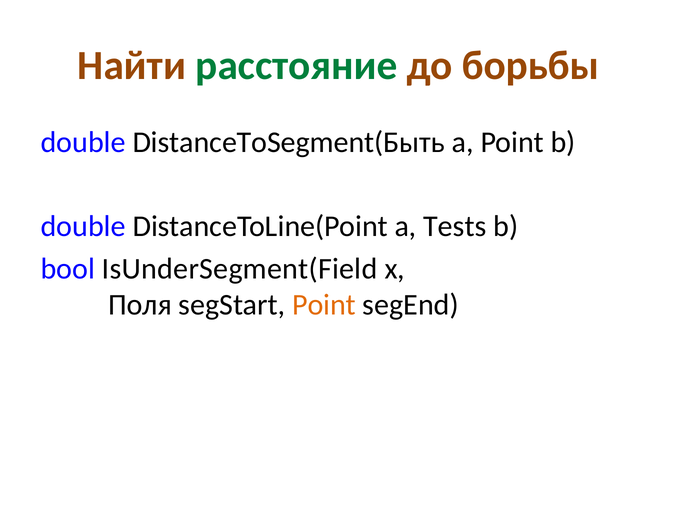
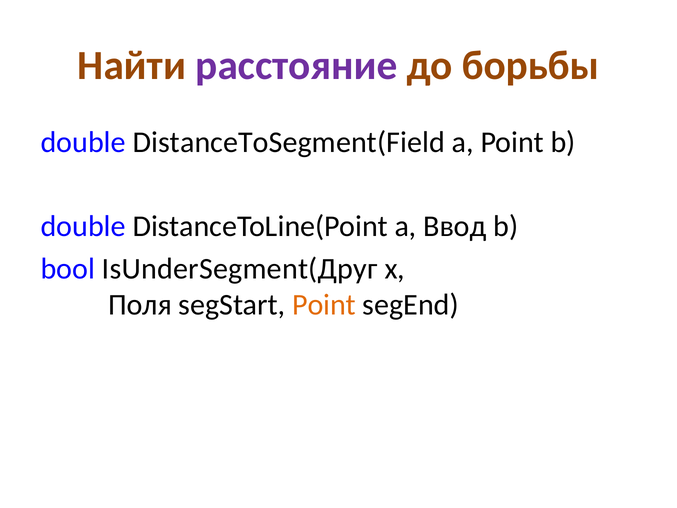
расстояние colour: green -> purple
DistanceToSegment(Быть: DistanceToSegment(Быть -> DistanceToSegment(Field
Tests: Tests -> Ввод
IsUnderSegment(Field: IsUnderSegment(Field -> IsUnderSegment(Друг
